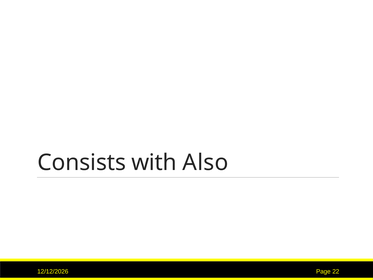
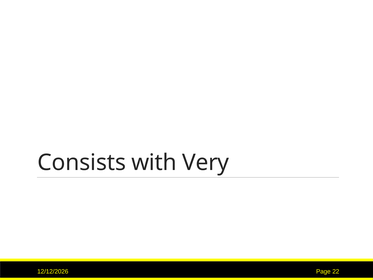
Also: Also -> Very
